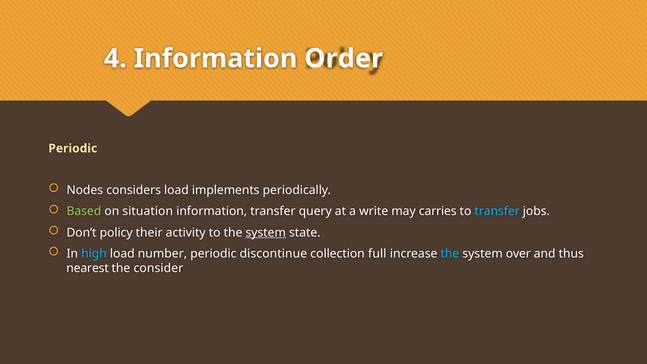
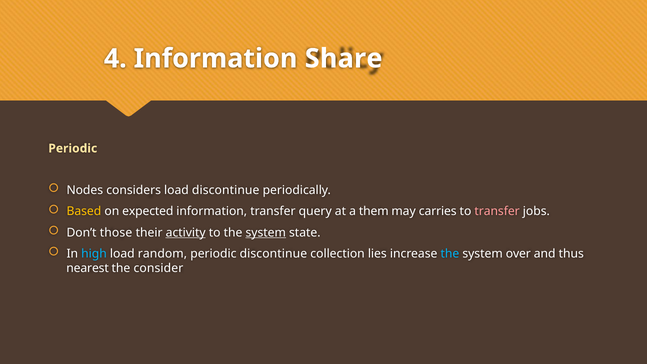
Order: Order -> Share
load implements: implements -> discontinue
Based colour: light green -> yellow
situation: situation -> expected
write: write -> them
transfer at (497, 211) colour: light blue -> pink
policy: policy -> those
activity underline: none -> present
number: number -> random
full: full -> lies
